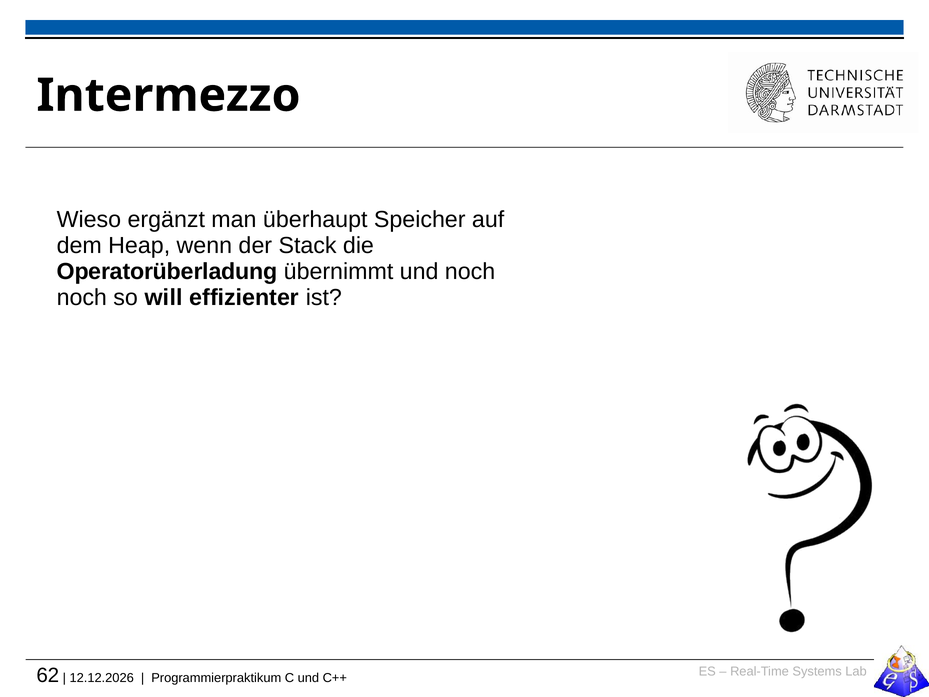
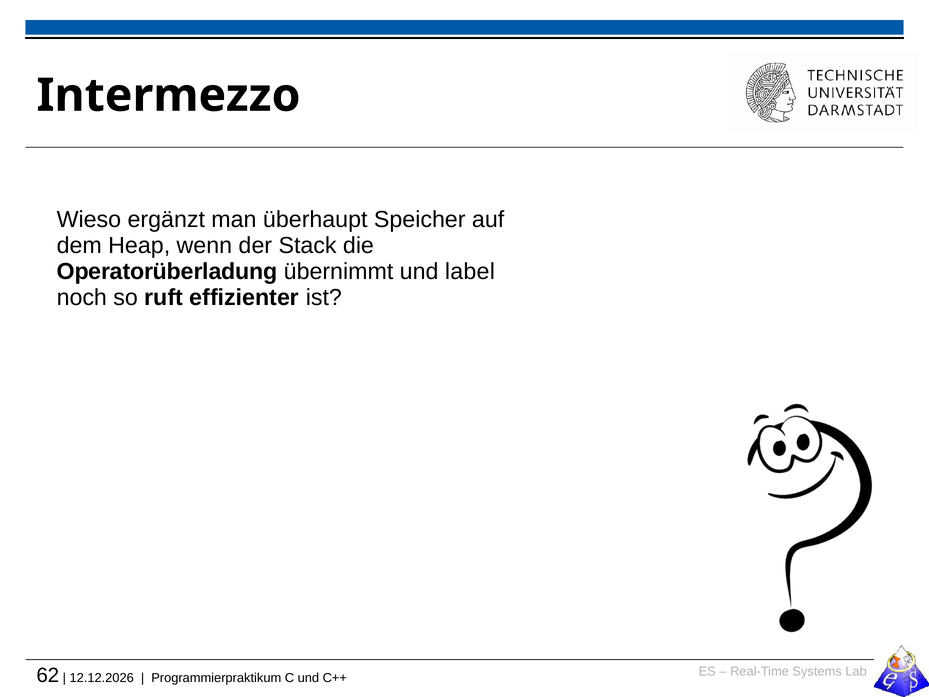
und noch: noch -> label
will: will -> ruft
